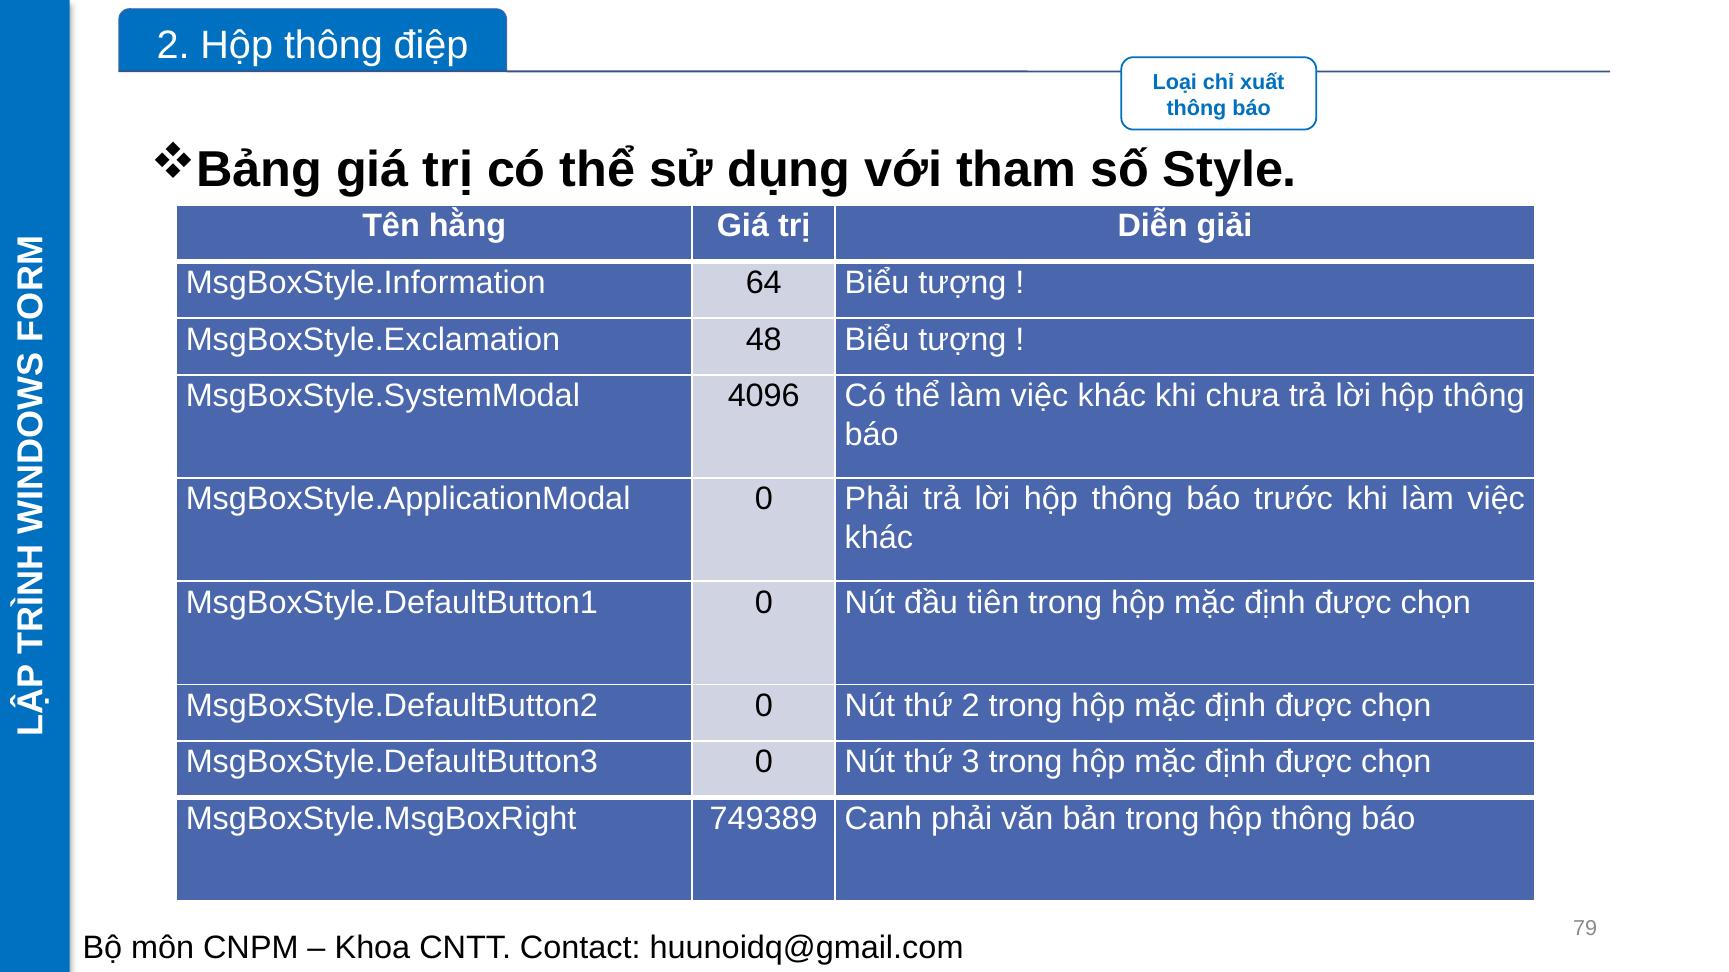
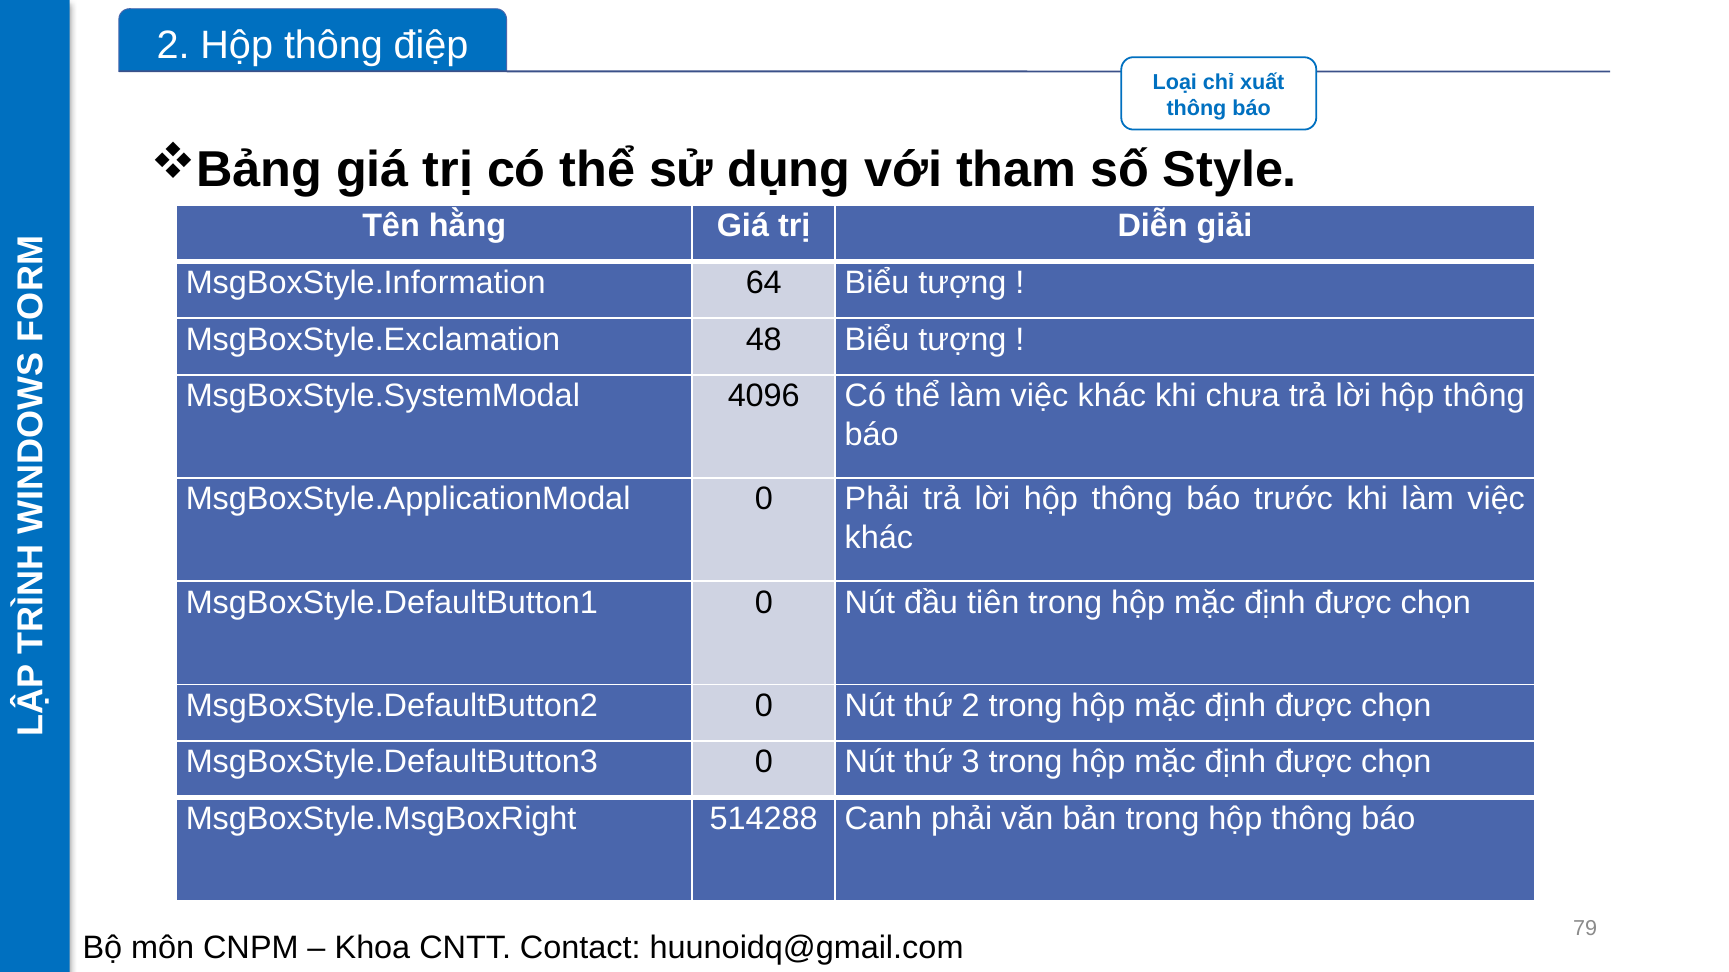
749389: 749389 -> 514288
